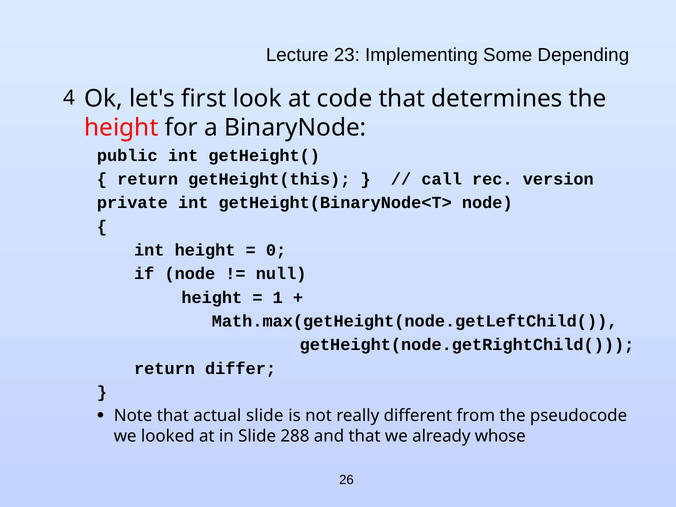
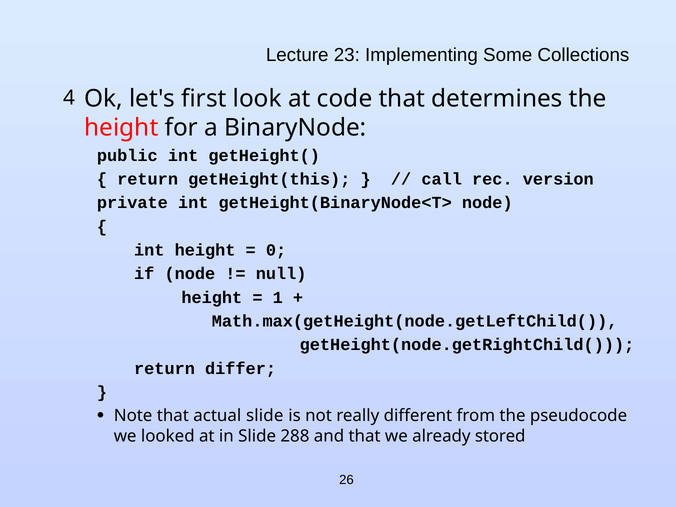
Depending: Depending -> Collections
whose: whose -> stored
